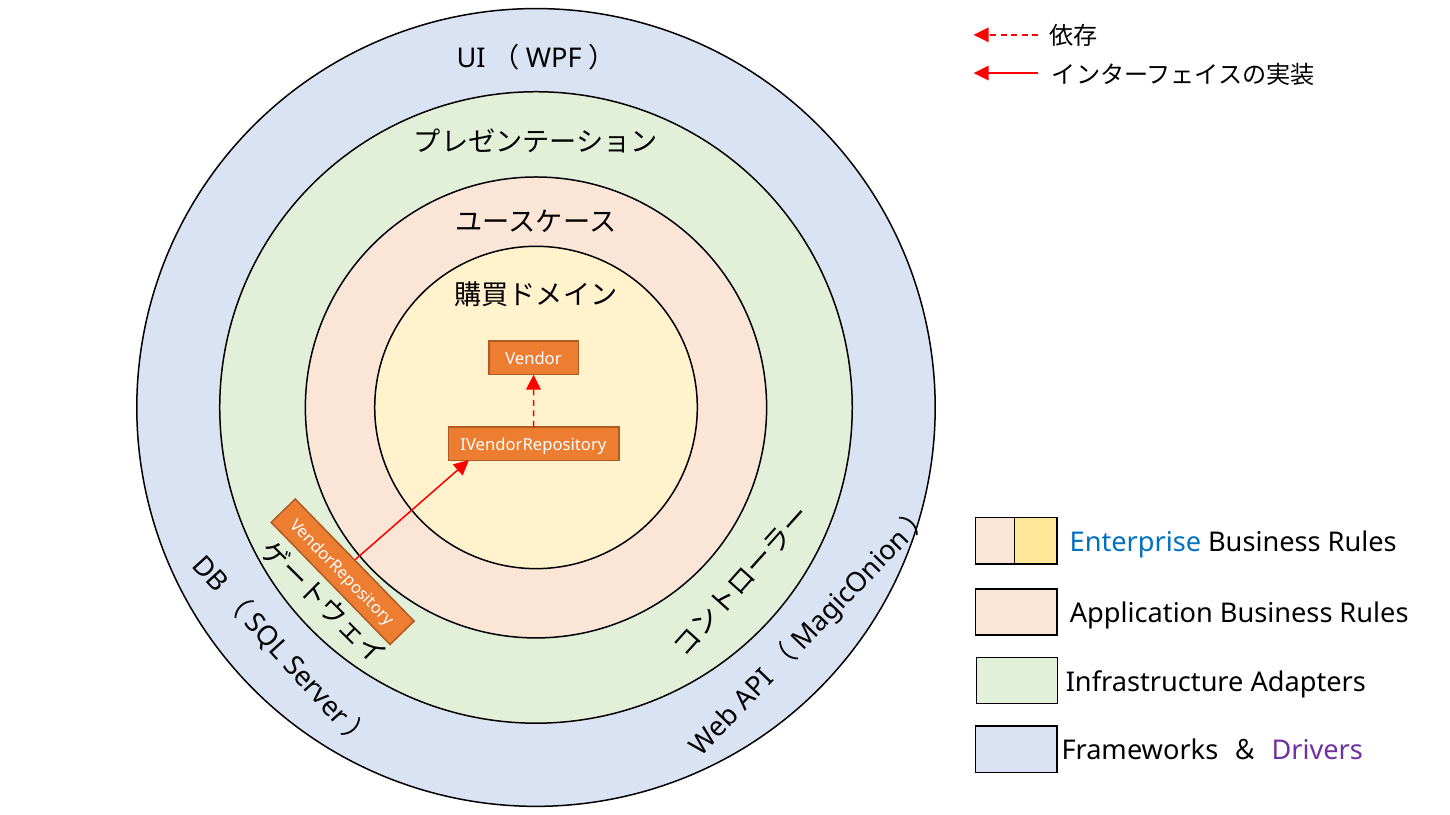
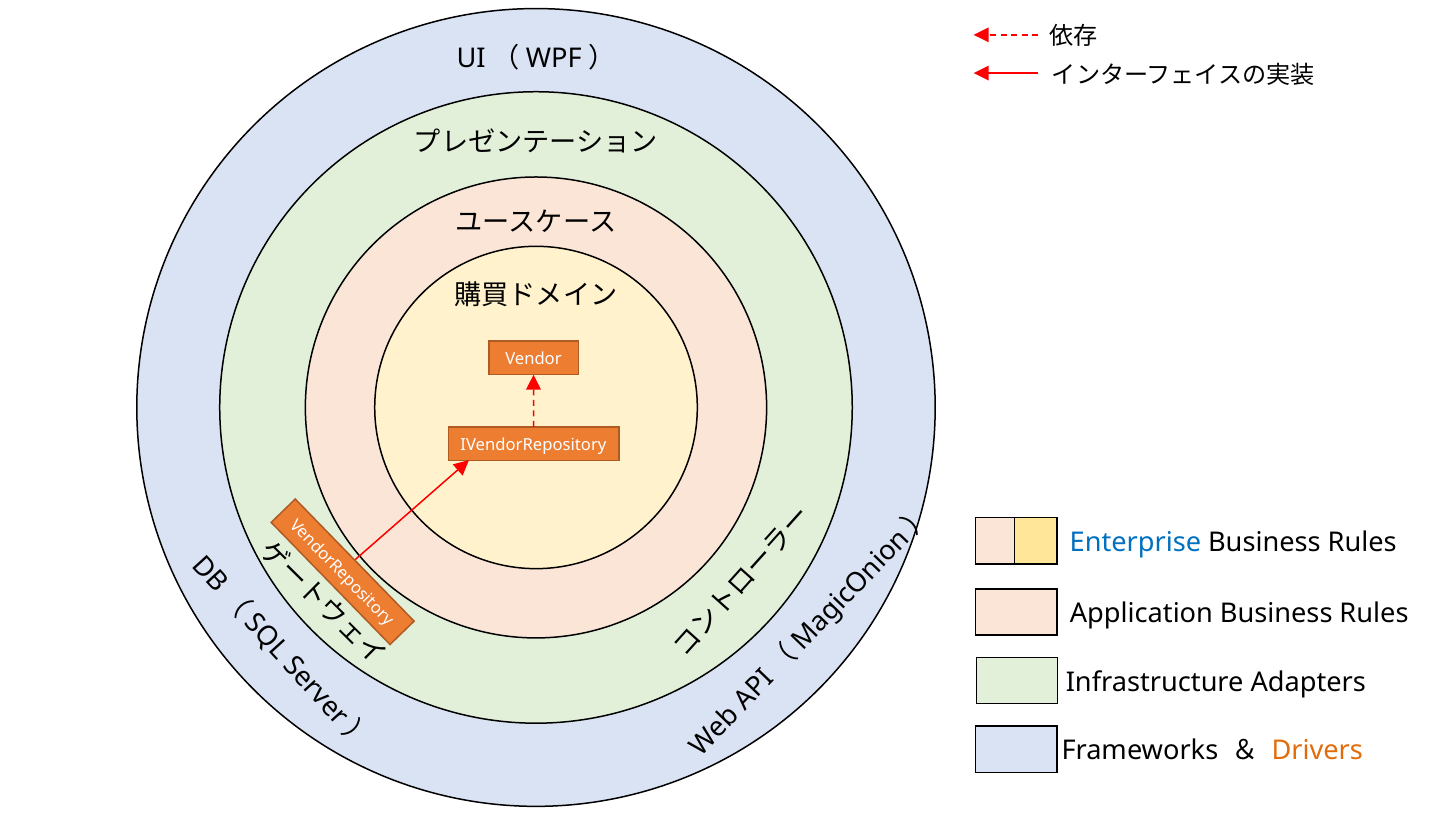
Drivers colour: purple -> orange
